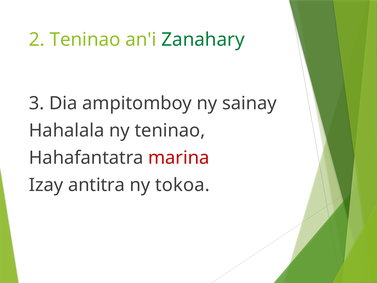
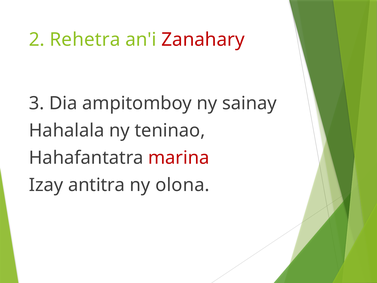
2 Teninao: Teninao -> Rehetra
Zanahary colour: green -> red
tokoa: tokoa -> olona
